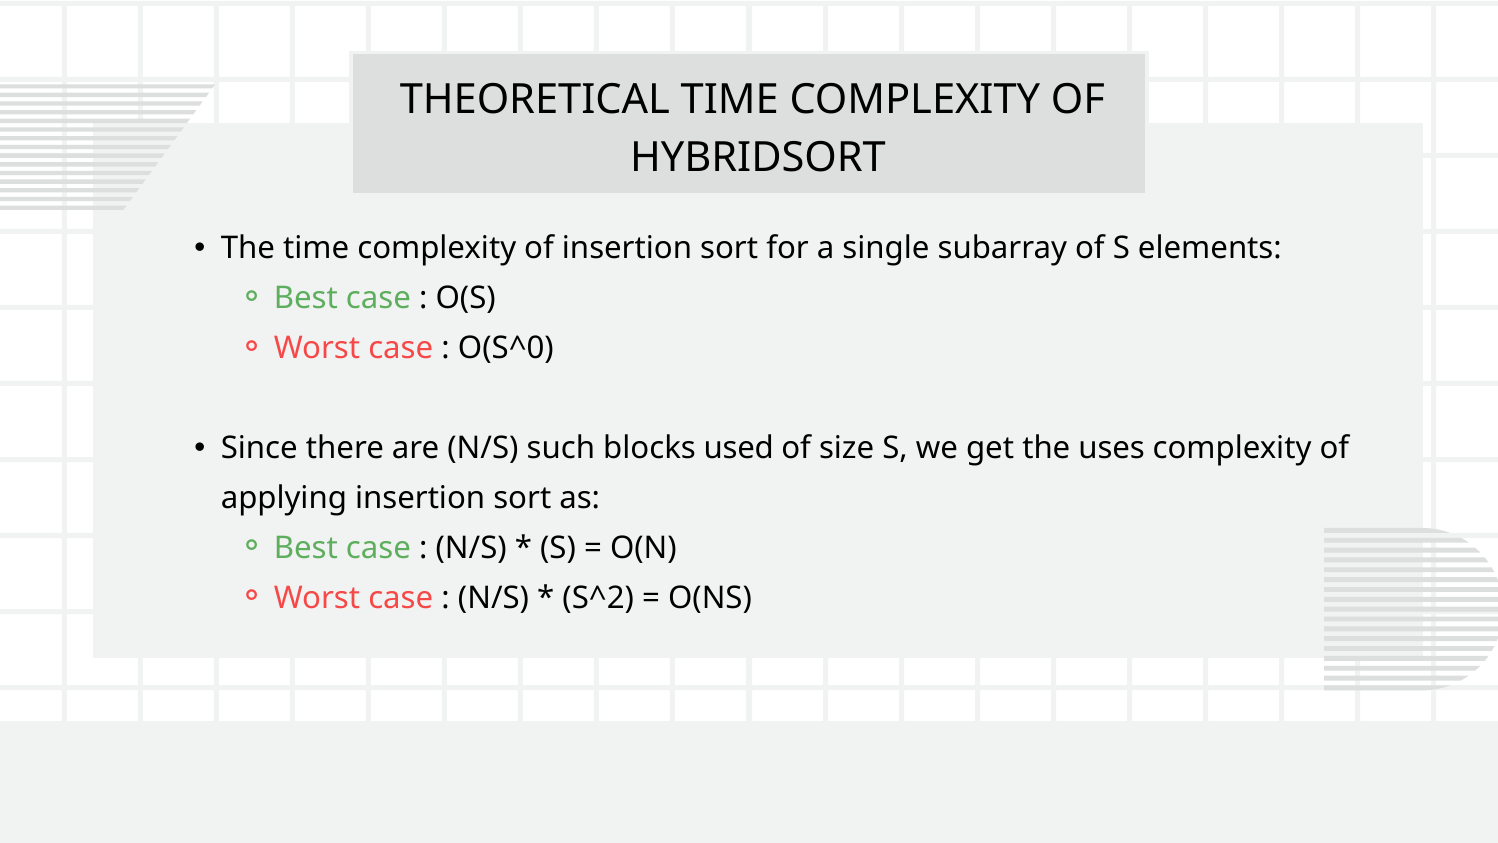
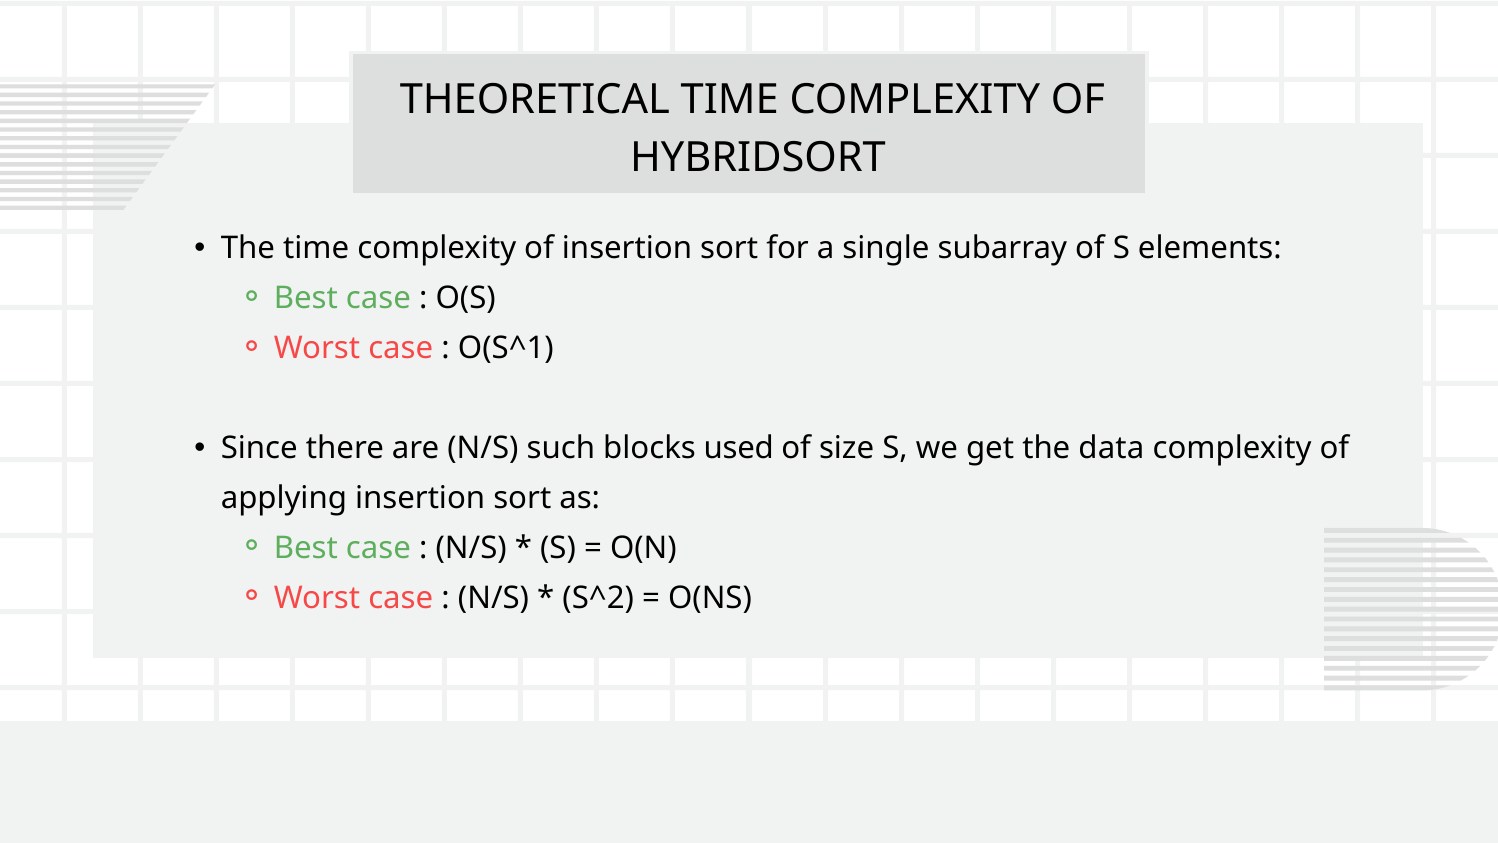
O(S^0: O(S^0 -> O(S^1
uses: uses -> data
